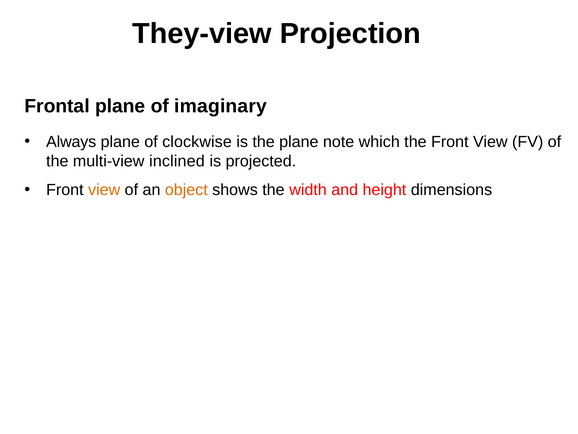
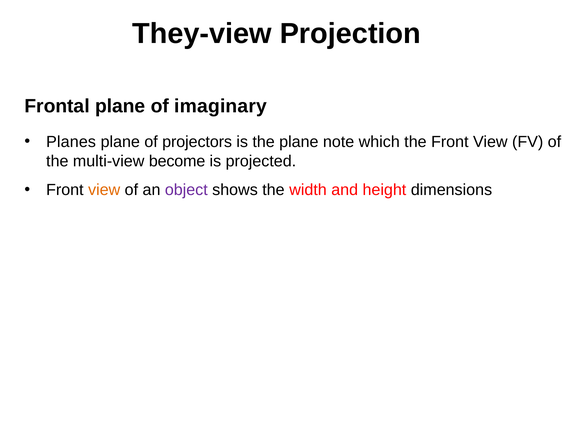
Always: Always -> Planes
clockwise: clockwise -> projectors
inclined: inclined -> become
object colour: orange -> purple
